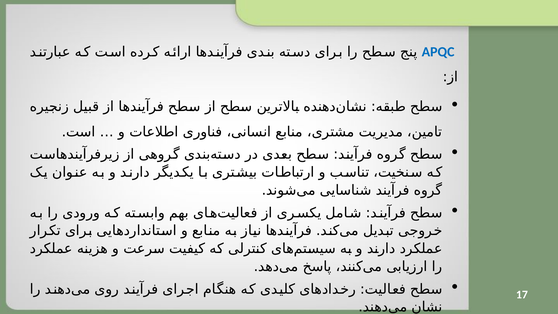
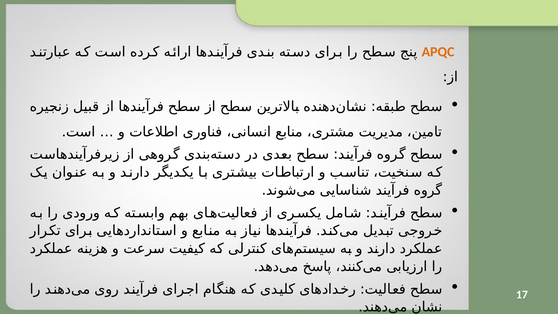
APQC colour: blue -> orange
